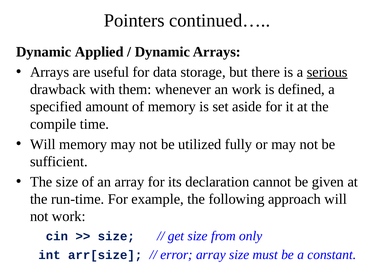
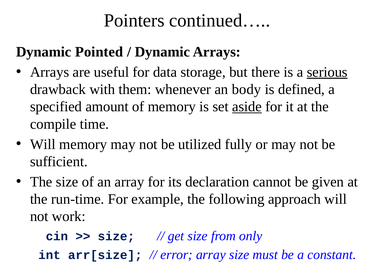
Applied: Applied -> Pointed
an work: work -> body
aside underline: none -> present
